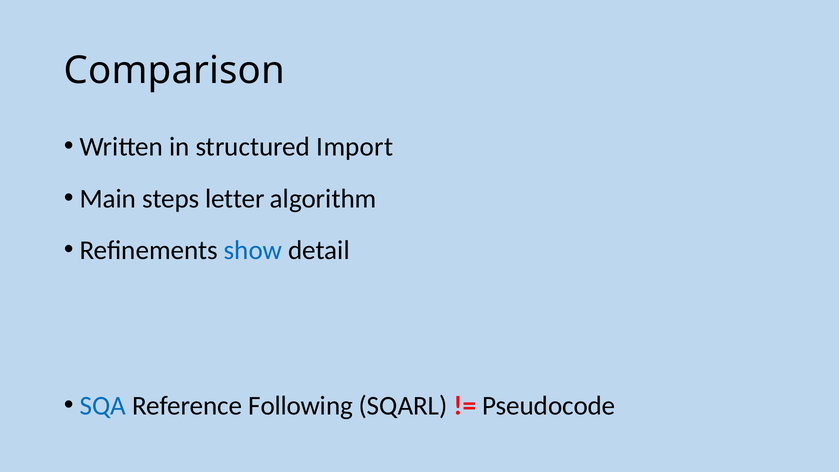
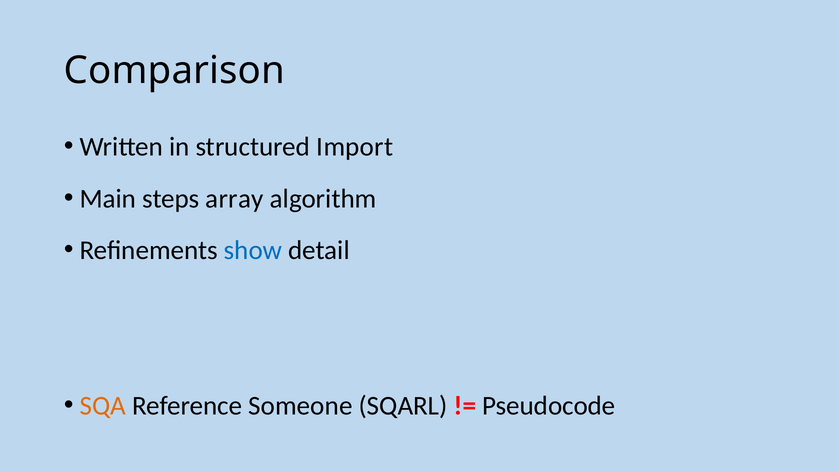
letter: letter -> array
SQA colour: blue -> orange
Following: Following -> Someone
